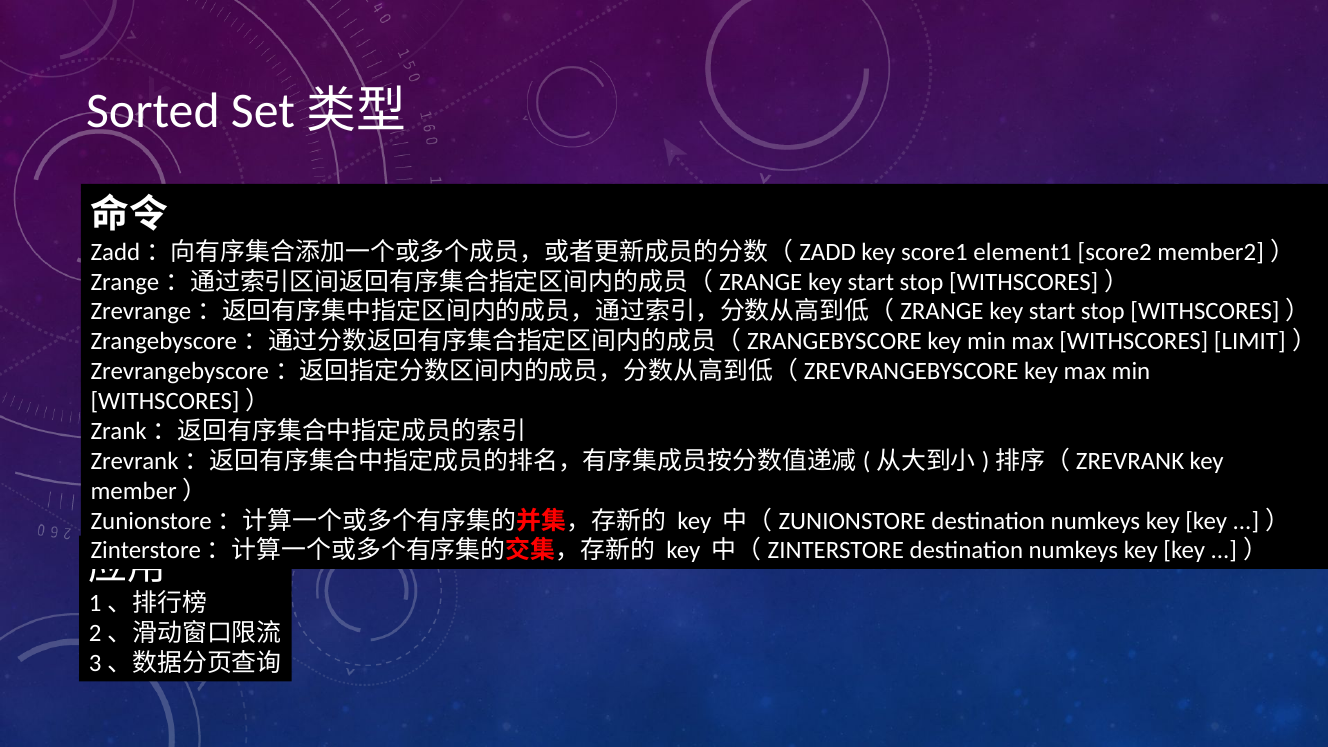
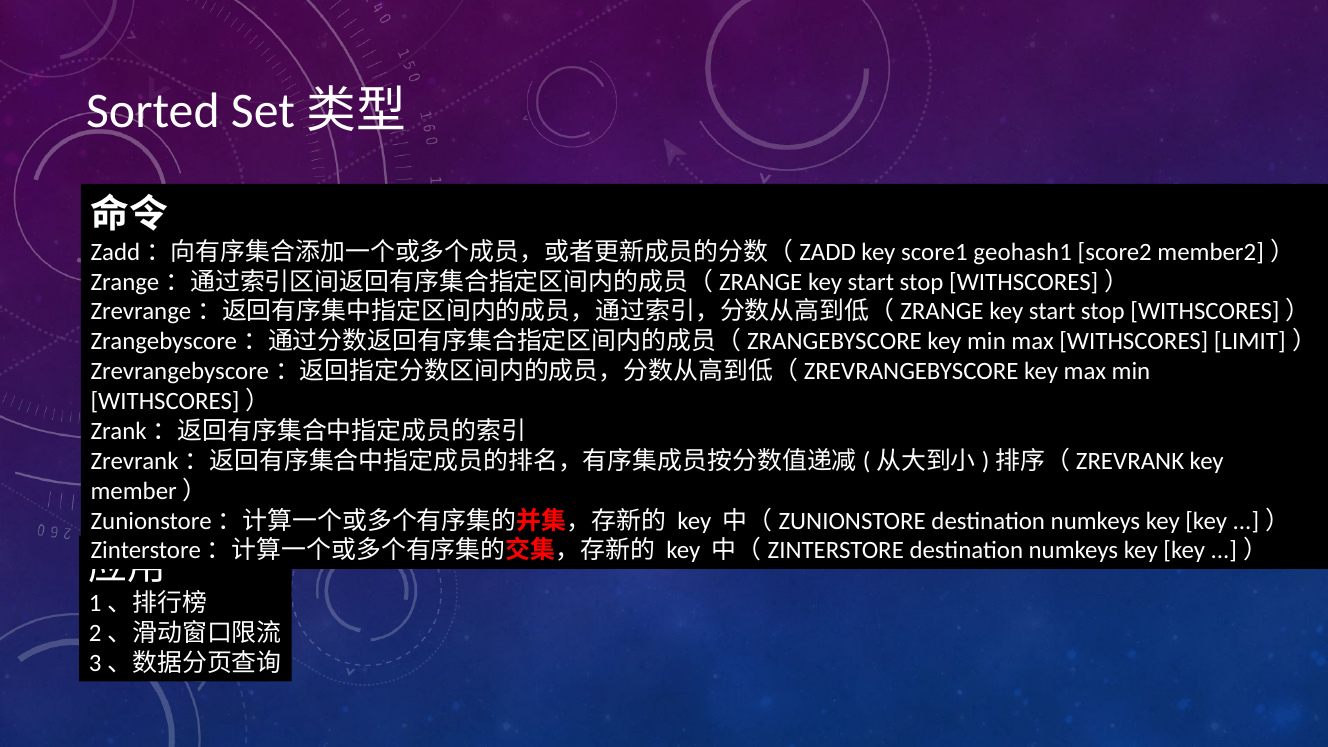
element1: element1 -> geohash1
